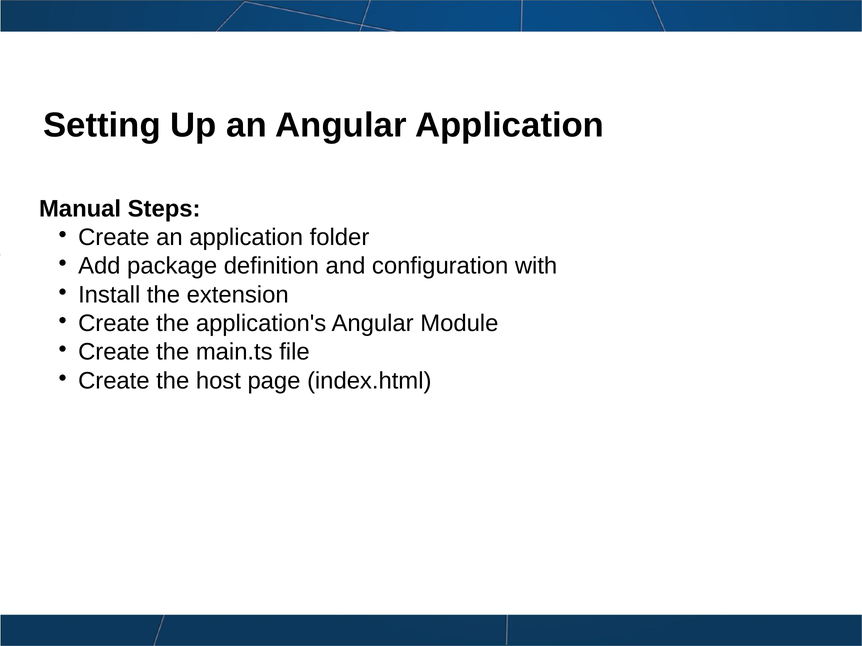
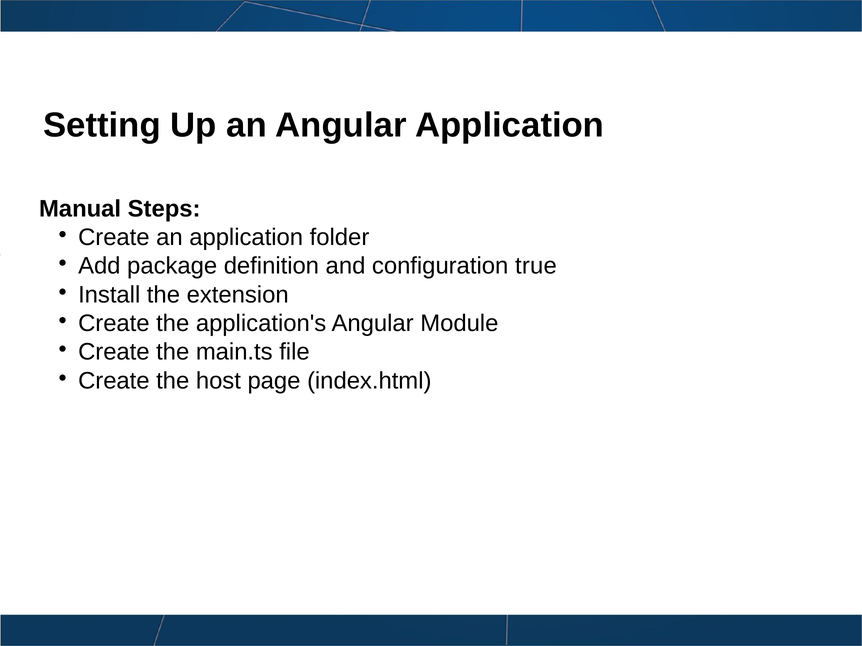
with: with -> true
